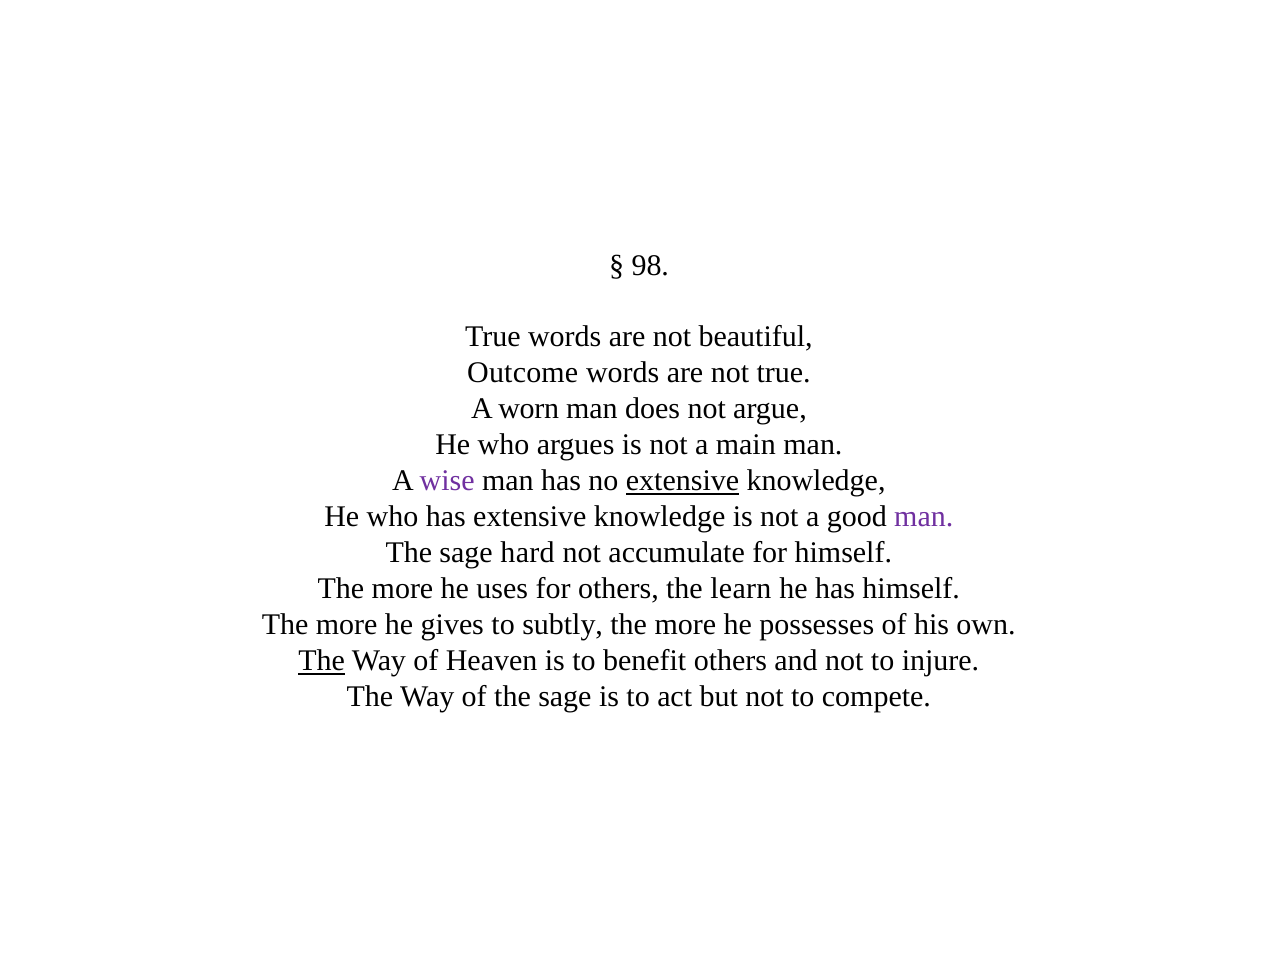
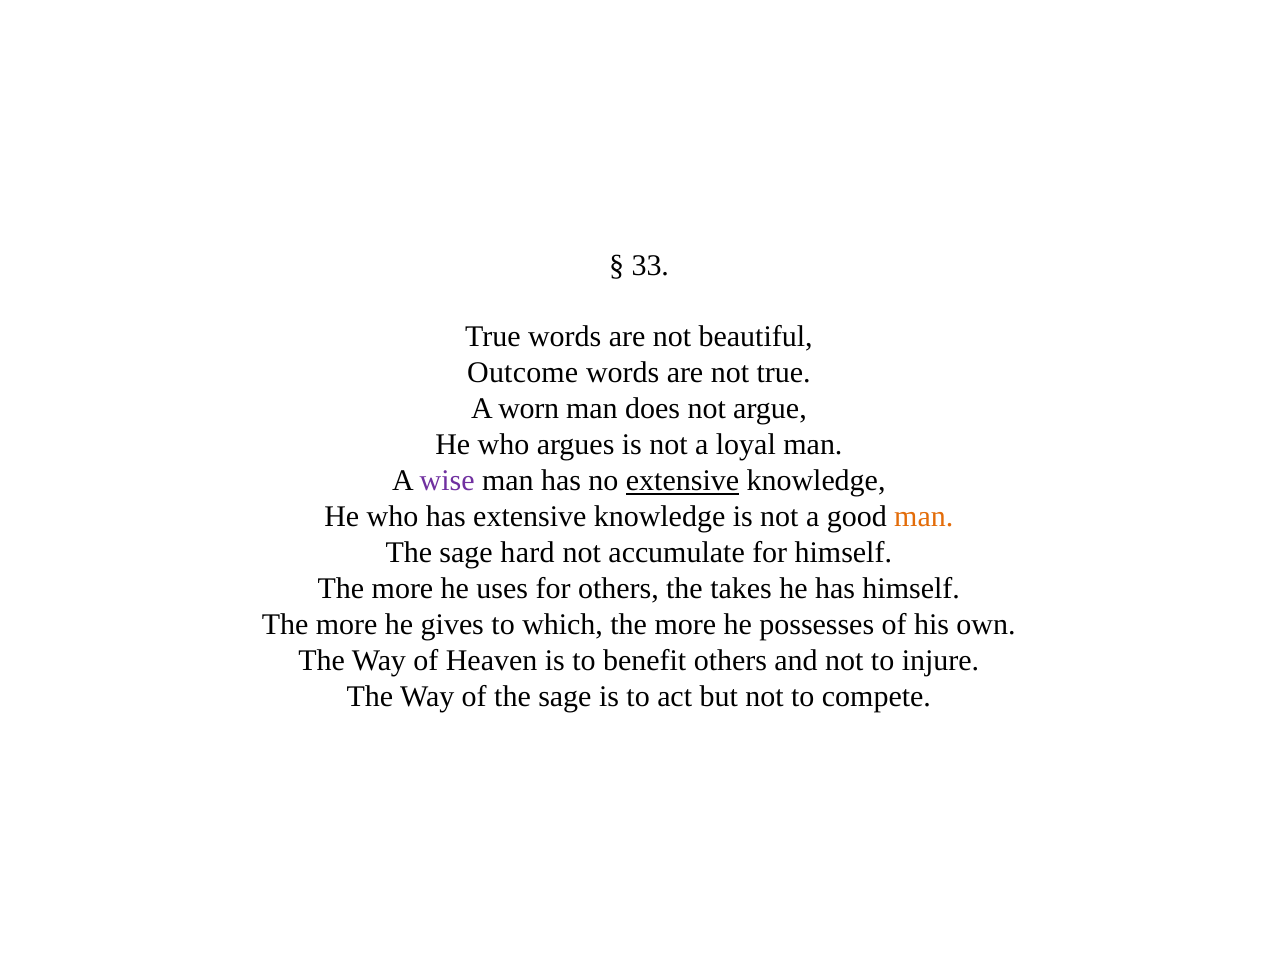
98: 98 -> 33
main: main -> loyal
man at (924, 517) colour: purple -> orange
learn: learn -> takes
subtly: subtly -> which
The at (322, 661) underline: present -> none
